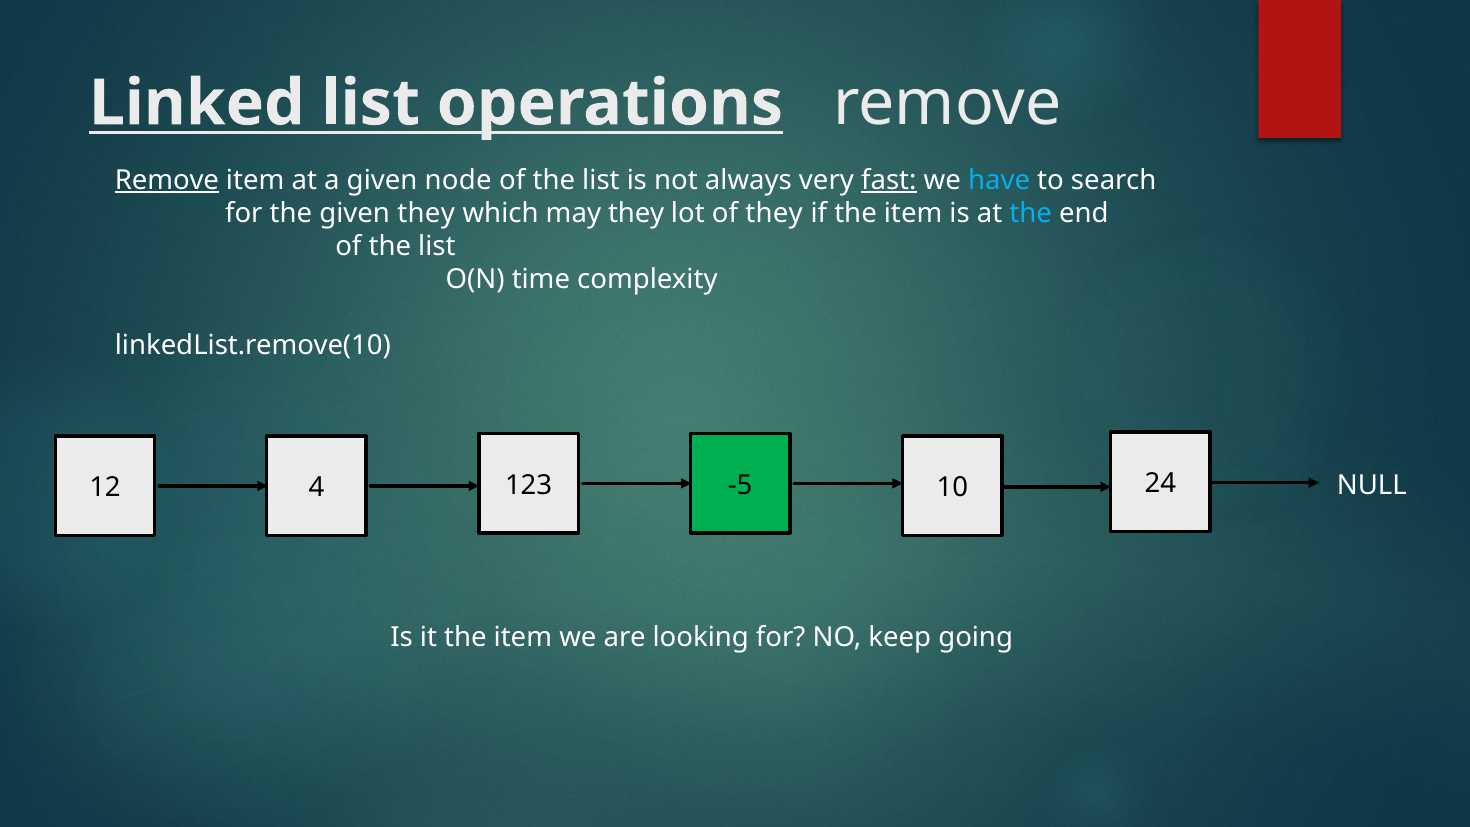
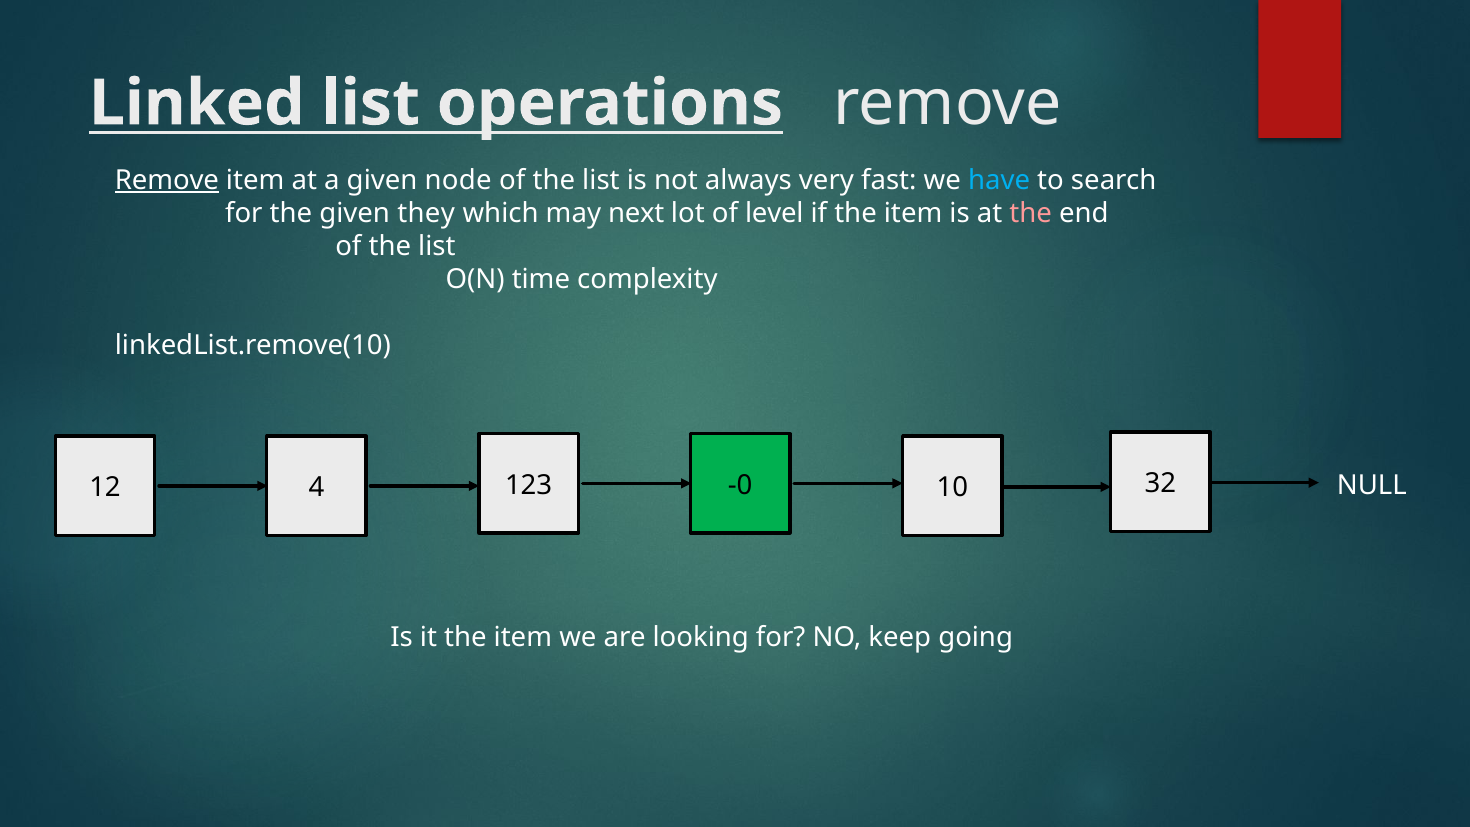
fast underline: present -> none
may they: they -> next
of they: they -> level
the at (1031, 213) colour: light blue -> pink
-5: -5 -> -0
24: 24 -> 32
